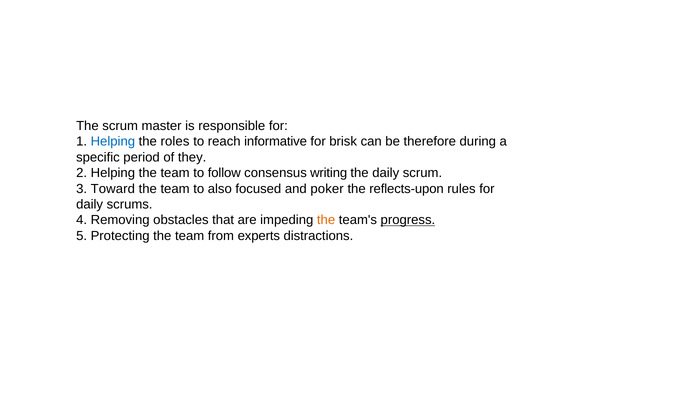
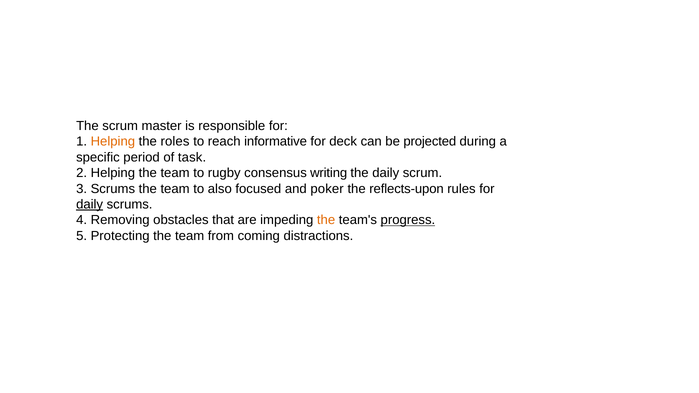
Helping at (113, 142) colour: blue -> orange
brisk: brisk -> deck
therefore: therefore -> projected
they: they -> task
follow: follow -> rugby
3 Toward: Toward -> Scrums
daily at (90, 205) underline: none -> present
experts: experts -> coming
